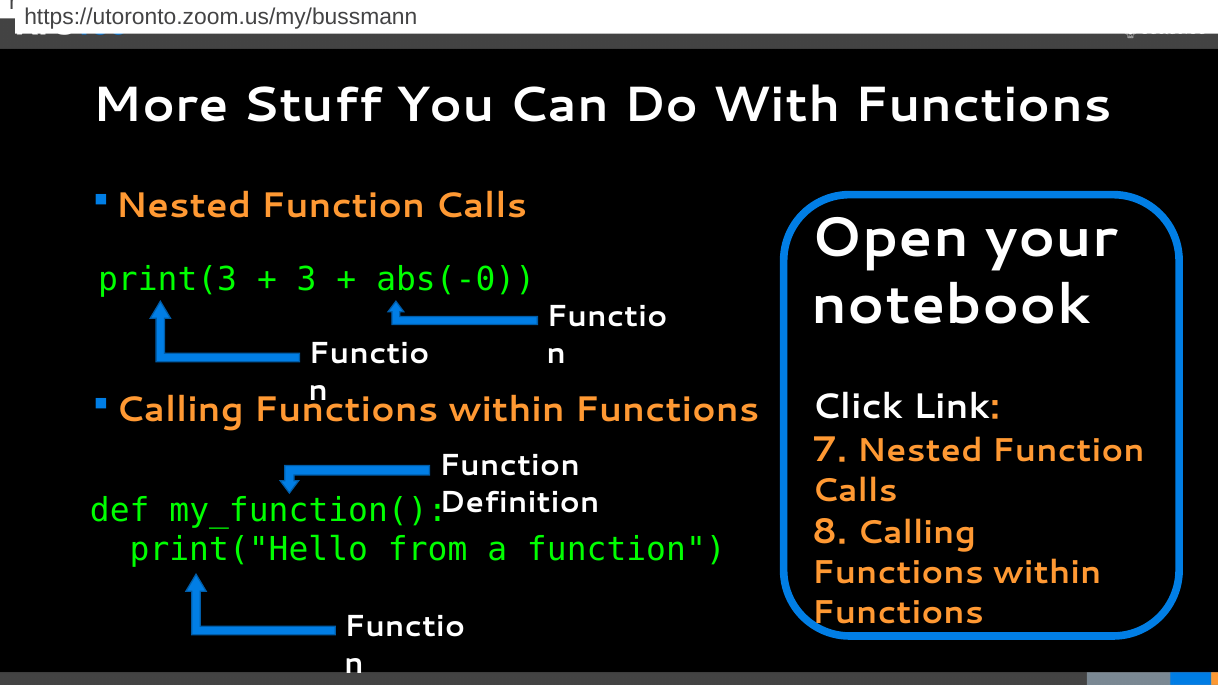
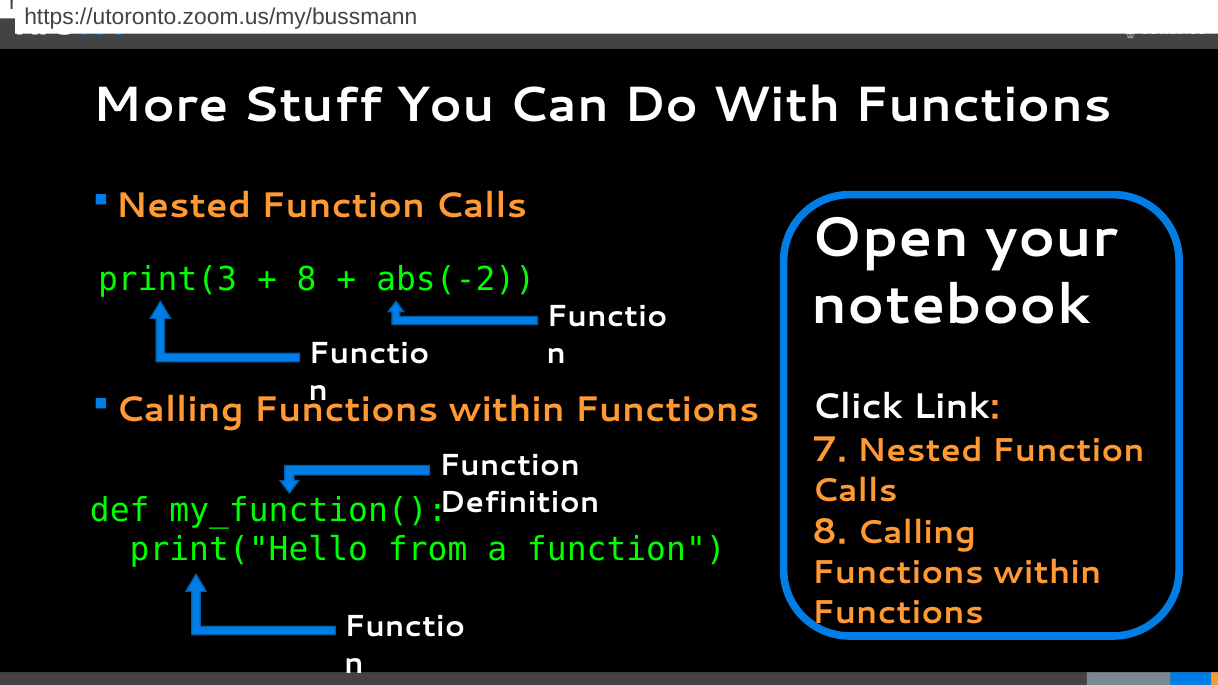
3 at (307, 280): 3 -> 8
abs(-0: abs(-0 -> abs(-2
